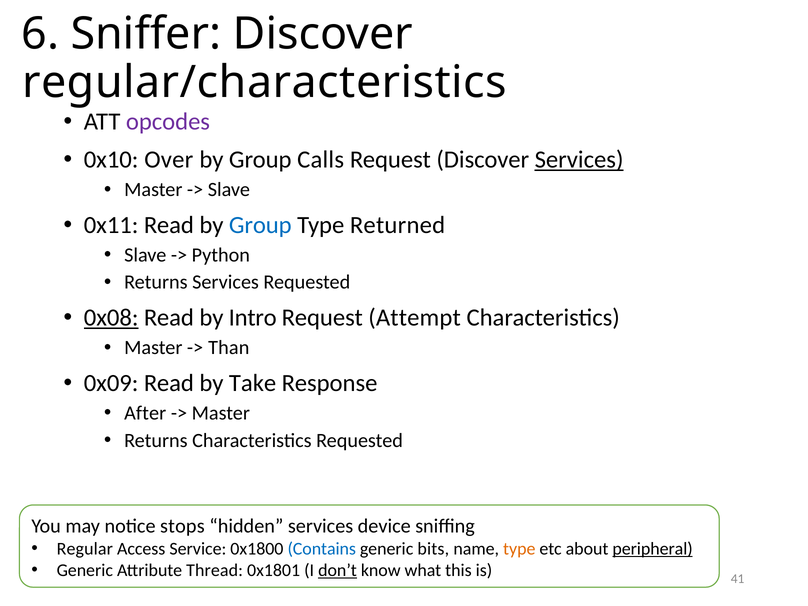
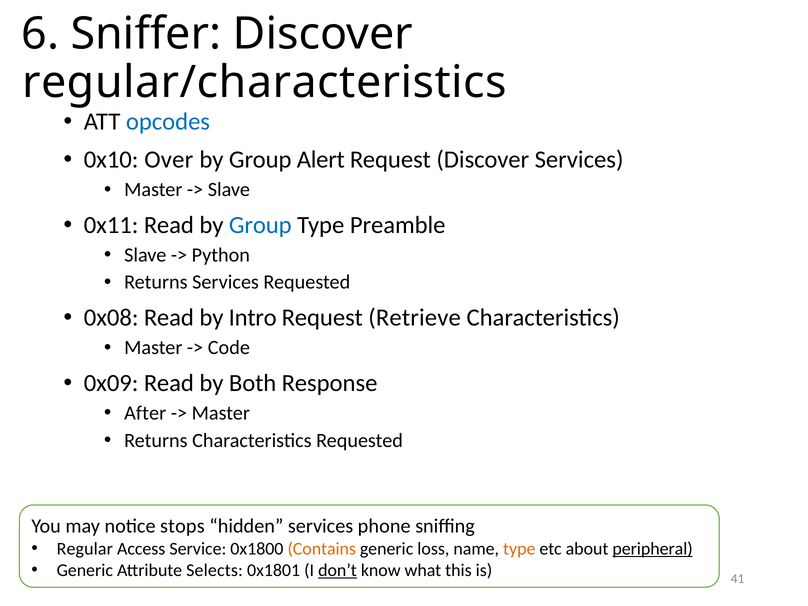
opcodes colour: purple -> blue
Calls: Calls -> Alert
Services at (579, 160) underline: present -> none
Returned: Returned -> Preamble
0x08 underline: present -> none
Attempt: Attempt -> Retrieve
Than: Than -> Code
Take: Take -> Both
device: device -> phone
Contains colour: blue -> orange
bits: bits -> loss
Thread: Thread -> Selects
